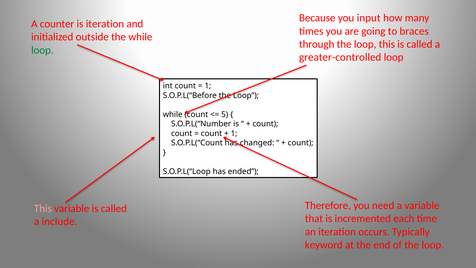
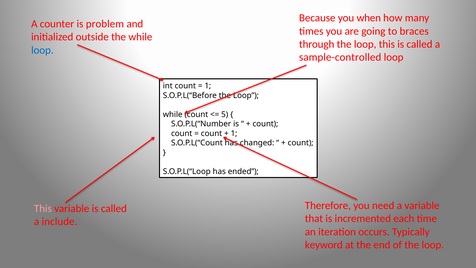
input: input -> when
is iteration: iteration -> problem
loop at (42, 50) colour: green -> blue
greater-controlled: greater-controlled -> sample-controlled
